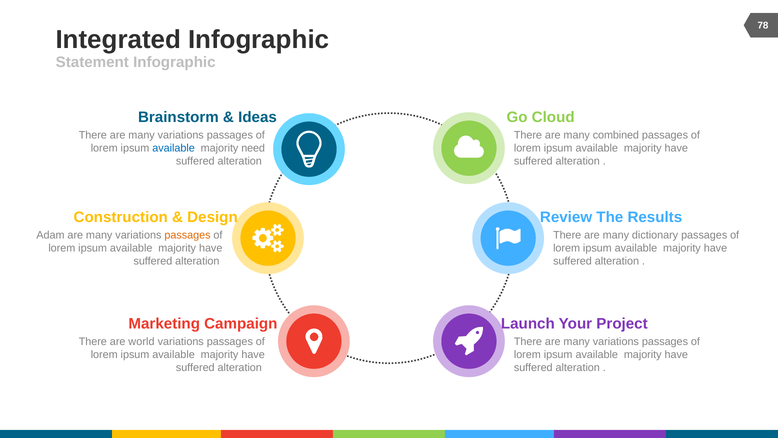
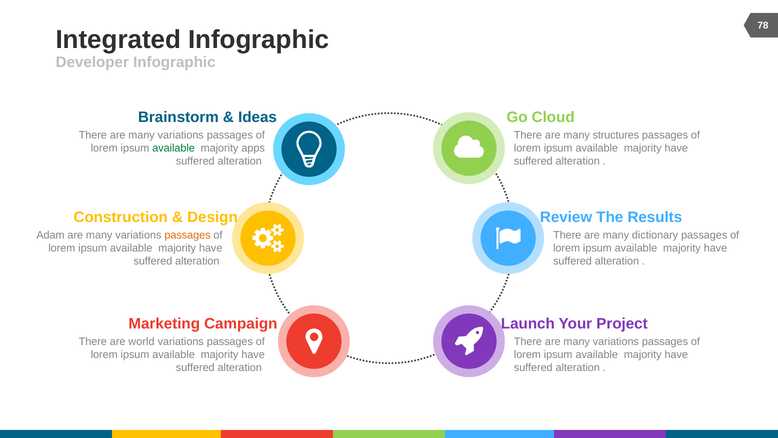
Statement: Statement -> Developer
combined: combined -> structures
available at (174, 148) colour: blue -> green
need: need -> apps
